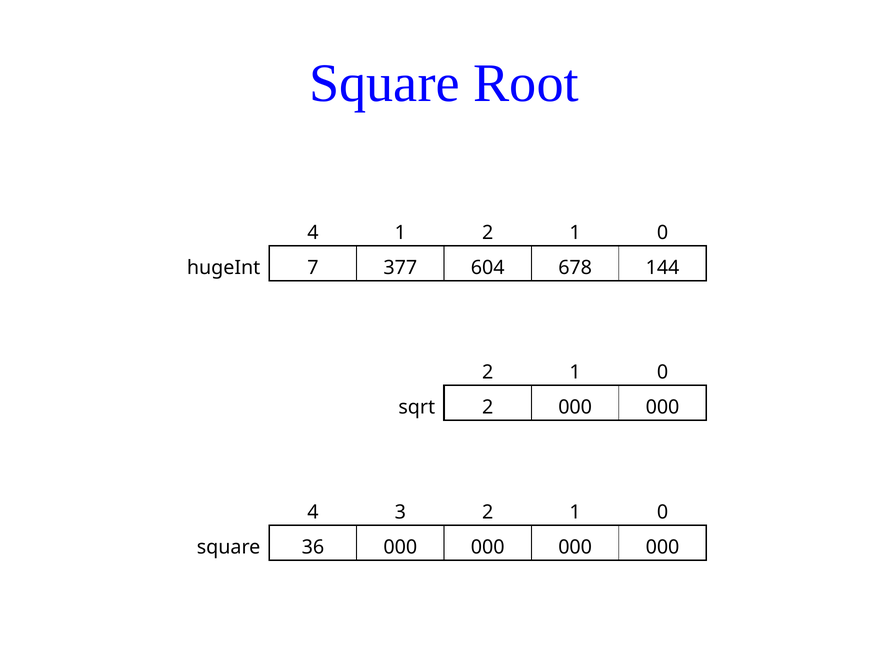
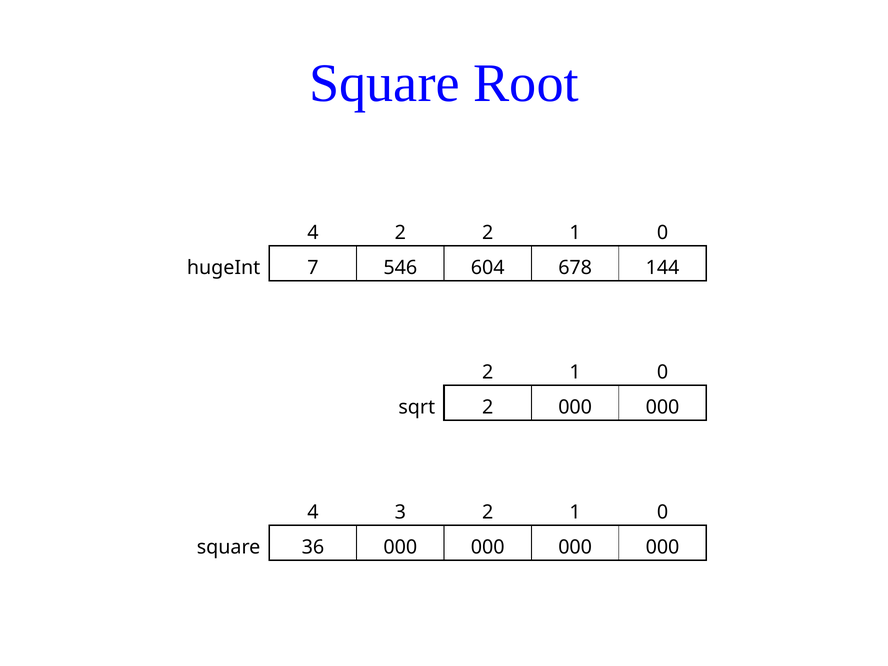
4 1: 1 -> 2
377: 377 -> 546
